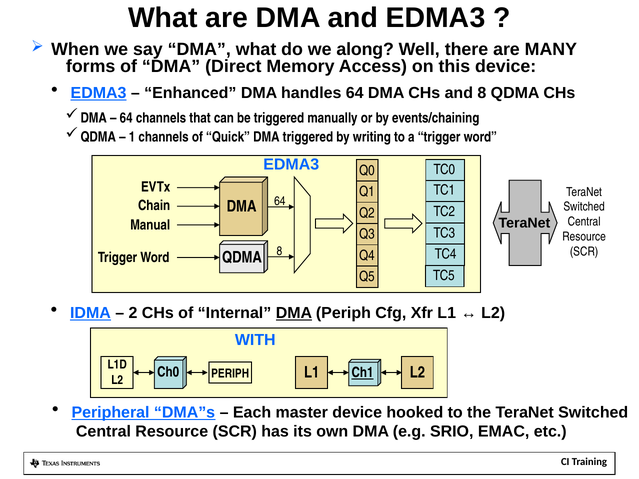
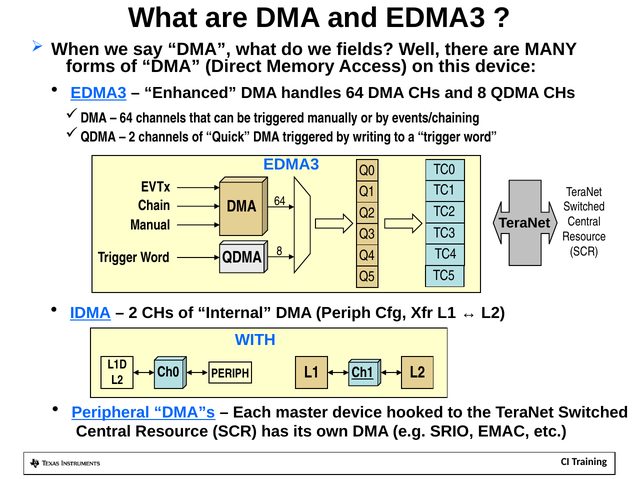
along: along -> fields
1 at (132, 137): 1 -> 2
DMA at (294, 313) underline: present -> none
